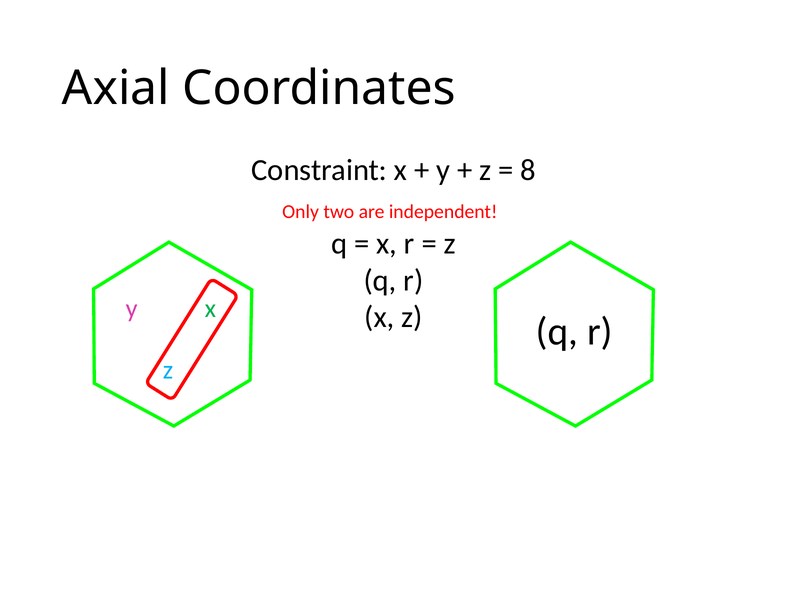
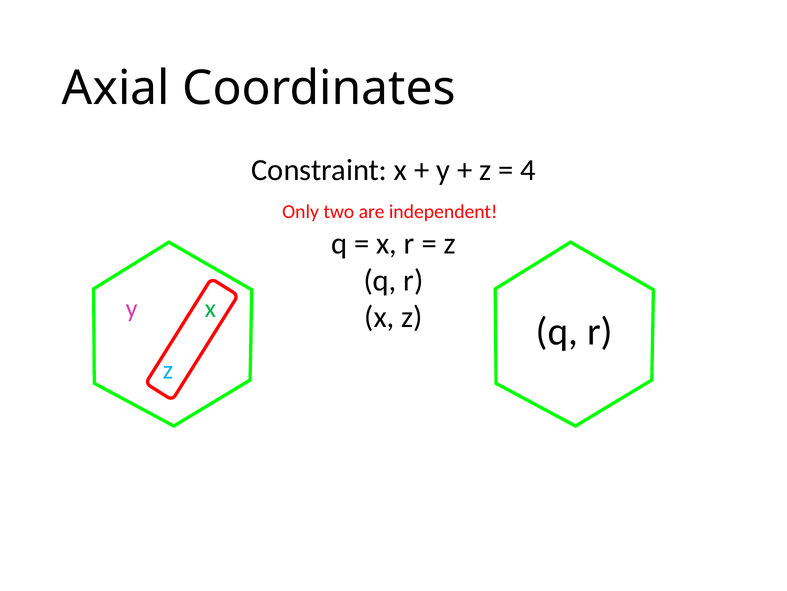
8: 8 -> 4
